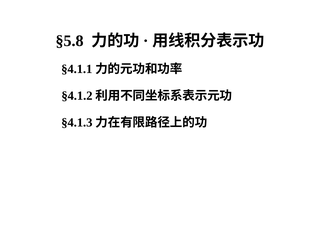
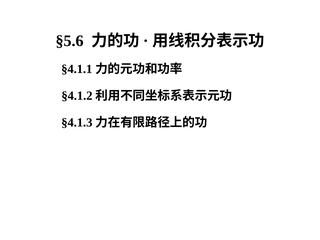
§5.8: §5.8 -> §5.6
